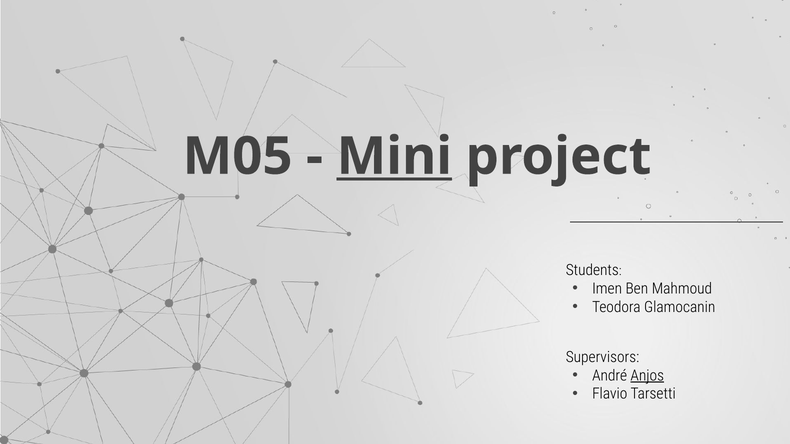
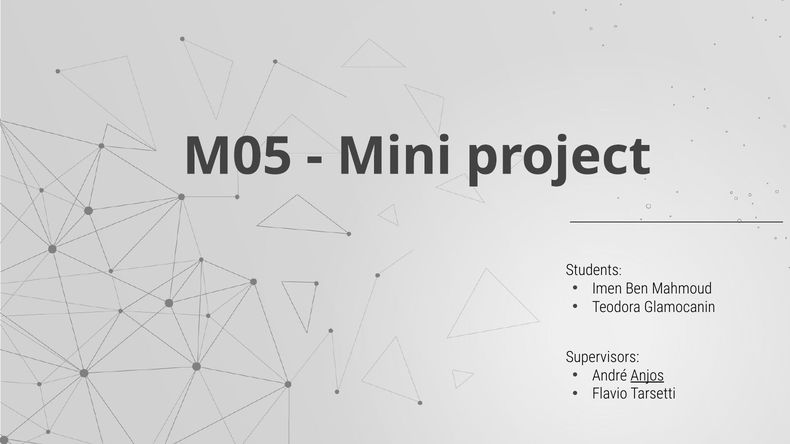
Mini underline: present -> none
